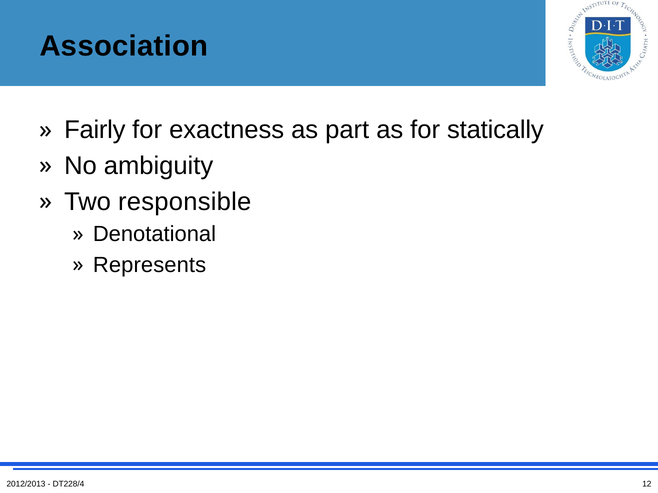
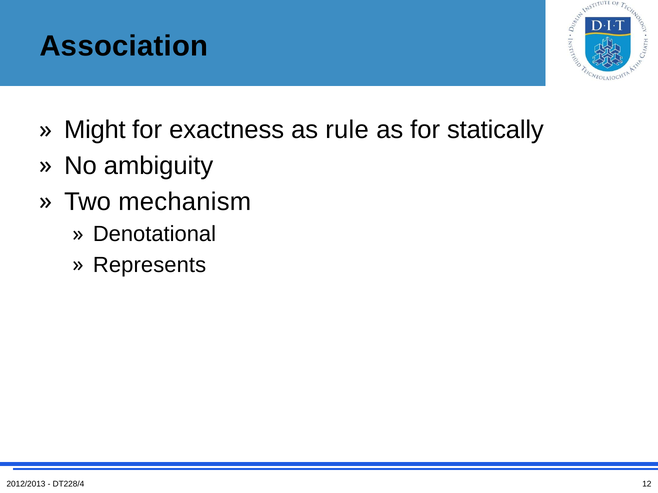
Fairly: Fairly -> Might
part: part -> rule
responsible: responsible -> mechanism
